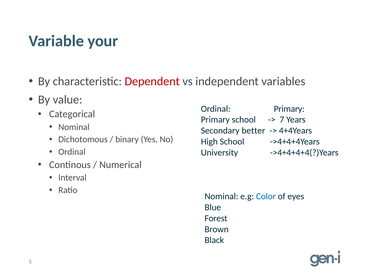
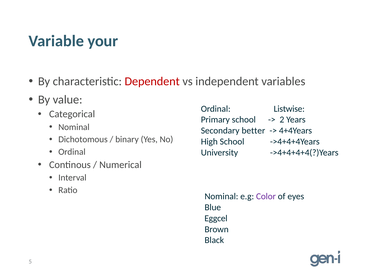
Ordinal Primary: Primary -> Listwise
7: 7 -> 2
Color colour: blue -> purple
Forest: Forest -> Eggcel
